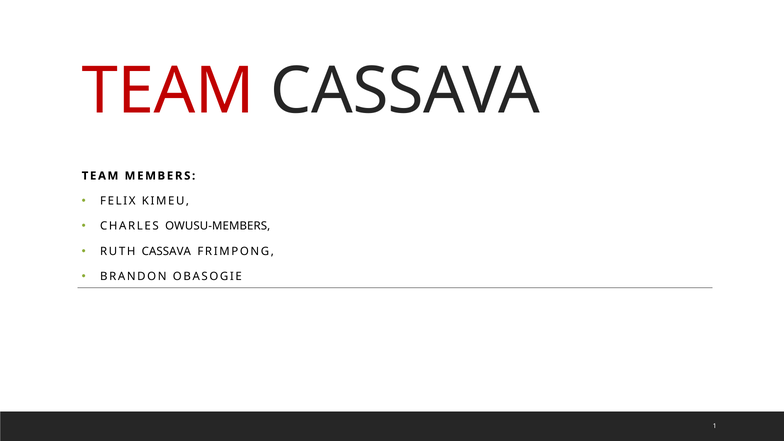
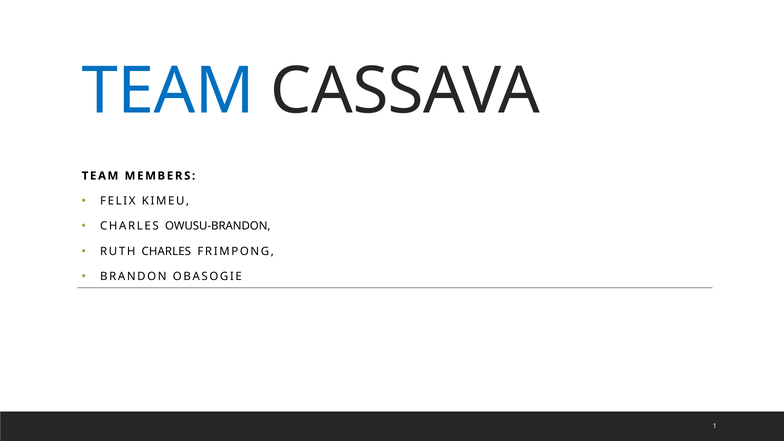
TEAM at (168, 91) colour: red -> blue
OWUSU-MEMBERS: OWUSU-MEMBERS -> OWUSU-BRANDON
RUTH CASSAVA: CASSAVA -> CHARLES
